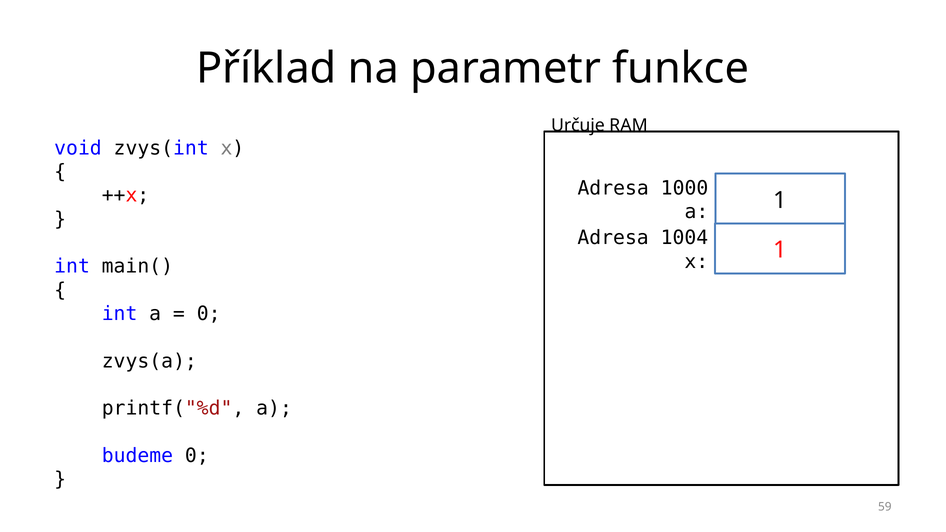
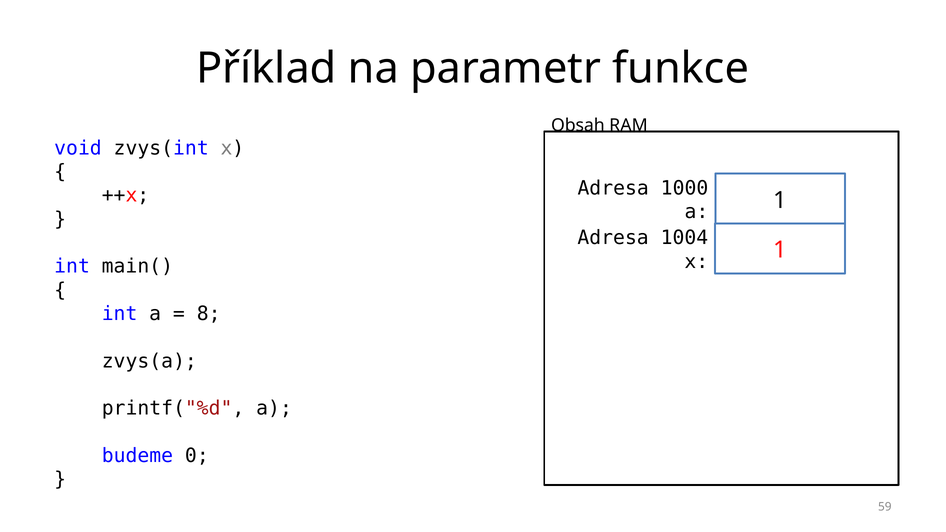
Určuje: Určuje -> Obsah
0 at (209, 314): 0 -> 8
